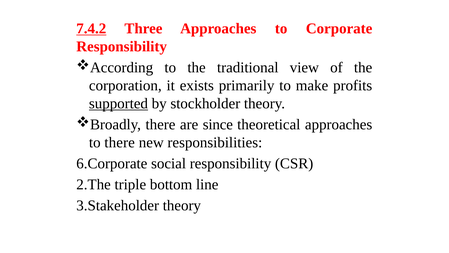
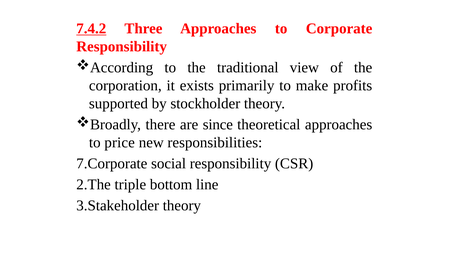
supported underline: present -> none
to there: there -> price
6.Corporate: 6.Corporate -> 7.Corporate
